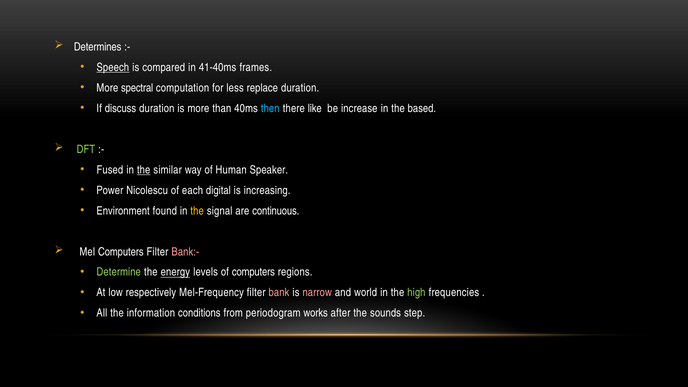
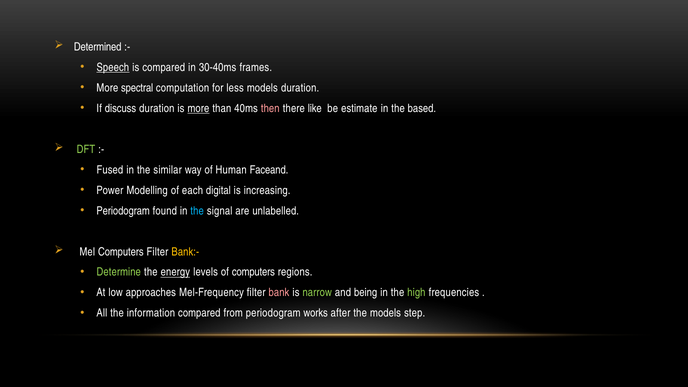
Determines: Determines -> Determined
41-40ms: 41-40ms -> 30-40ms
less replace: replace -> models
more at (198, 108) underline: none -> present
then colour: light blue -> pink
increase: increase -> estimate
the at (144, 170) underline: present -> none
Speaker: Speaker -> Faceand
Nicolescu: Nicolescu -> Modelling
Environment at (123, 211): Environment -> Periodogram
the at (197, 211) colour: yellow -> light blue
continuous: continuous -> unlabelled
Bank:- colour: pink -> yellow
respectively: respectively -> approaches
narrow colour: pink -> light green
world: world -> being
information conditions: conditions -> compared
the sounds: sounds -> models
